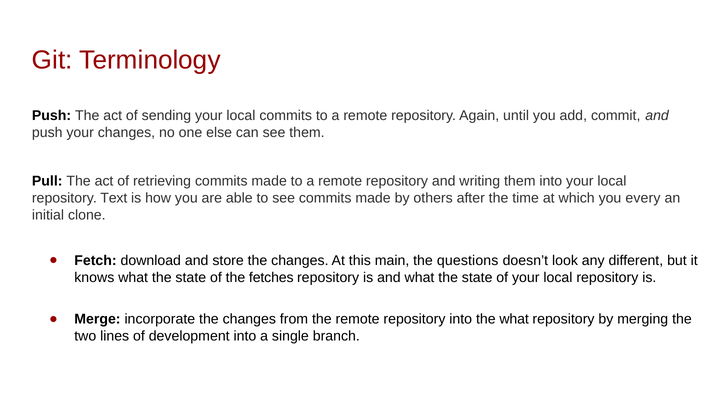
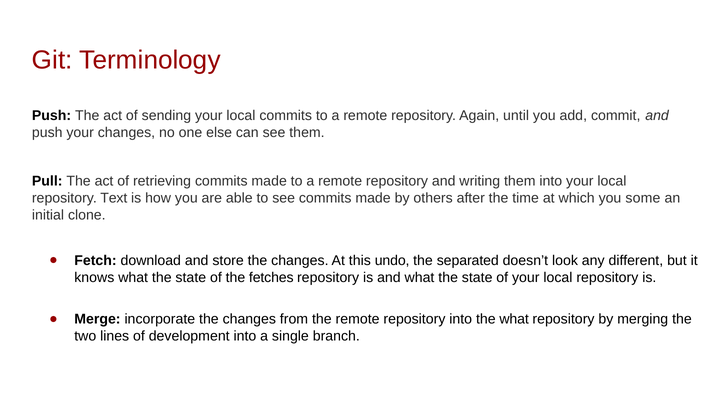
every: every -> some
main: main -> undo
questions: questions -> separated
